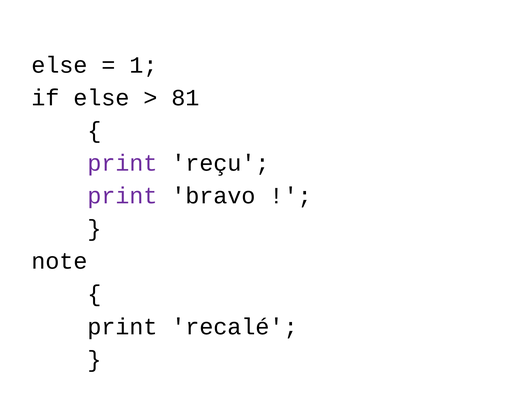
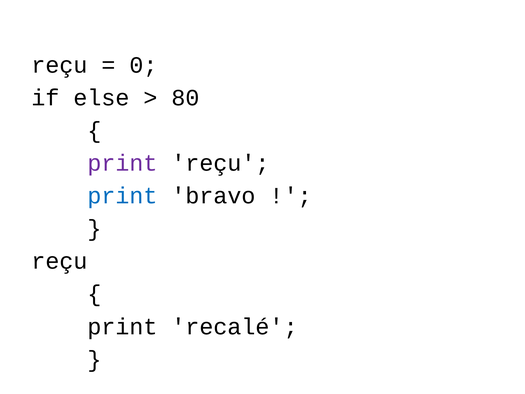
else at (60, 65): else -> reçu
1: 1 -> 0
81: 81 -> 80
print at (122, 196) colour: purple -> blue
note at (60, 261): note -> reçu
